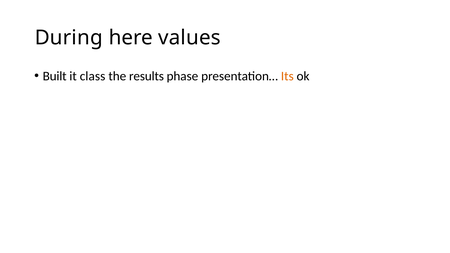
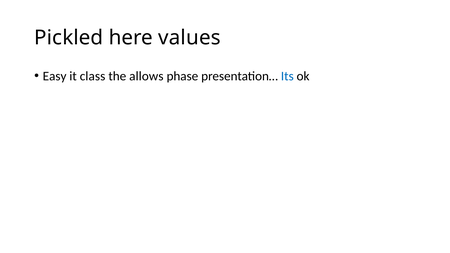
During: During -> Pickled
Built: Built -> Easy
results: results -> allows
Its colour: orange -> blue
